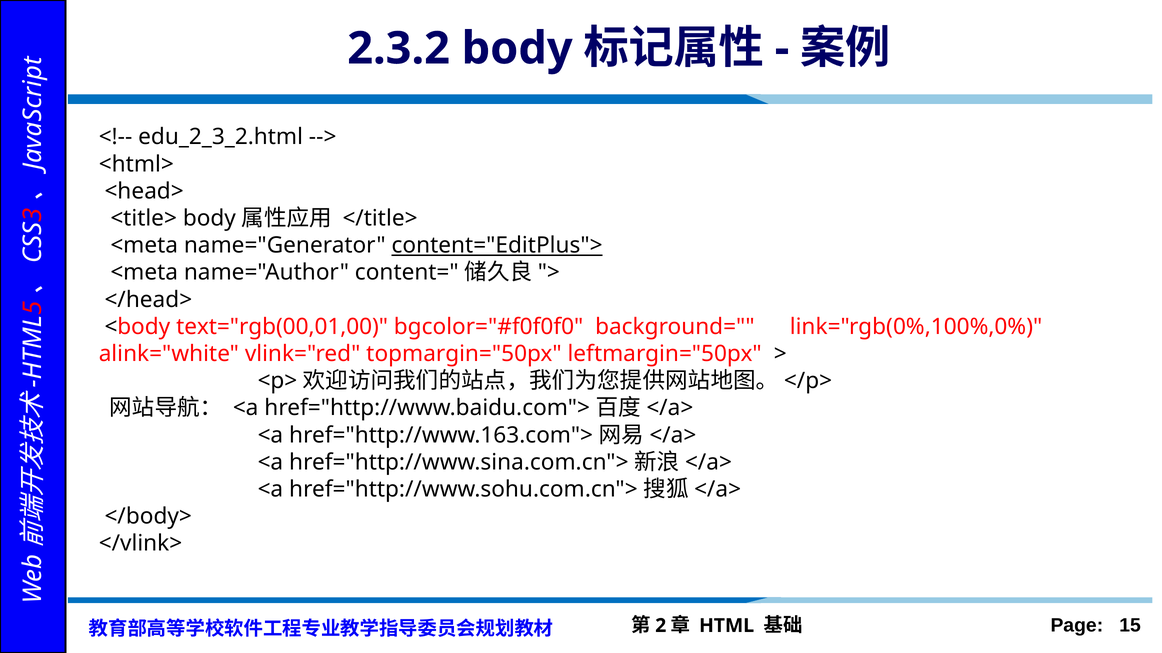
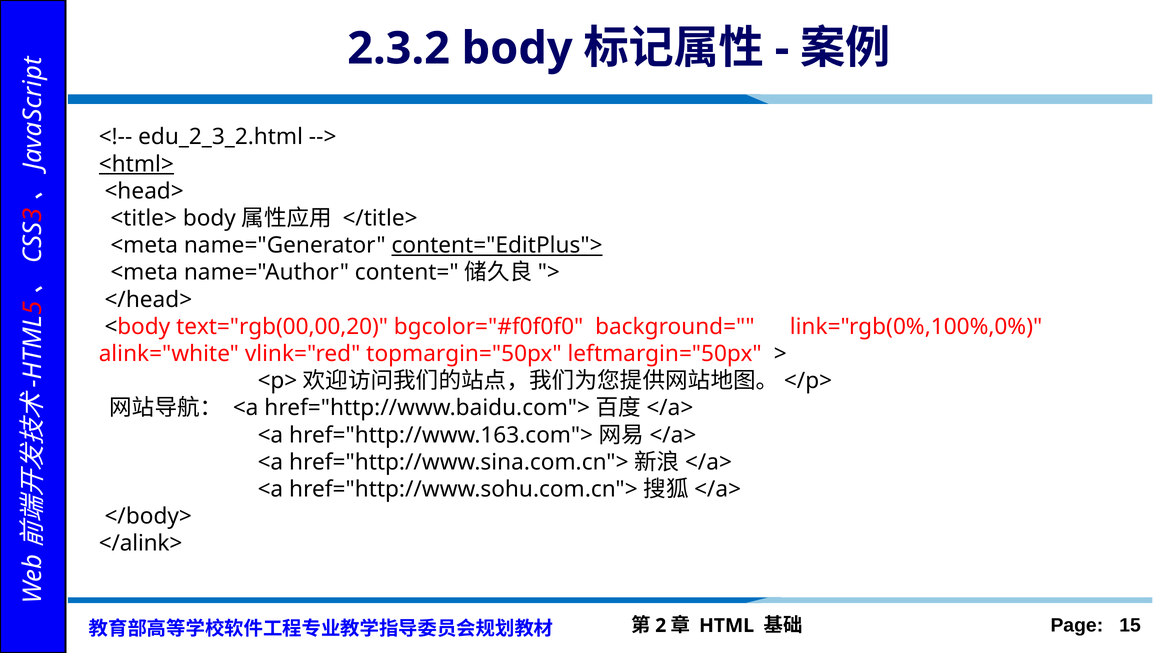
<html> underline: none -> present
text="rgb(00,01,00: text="rgb(00,01,00 -> text="rgb(00,00,20
</vlink>: </vlink> -> </alink>
